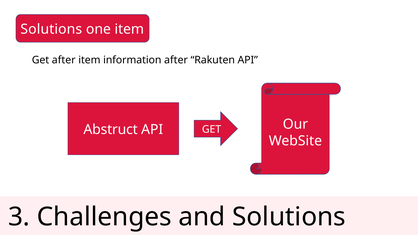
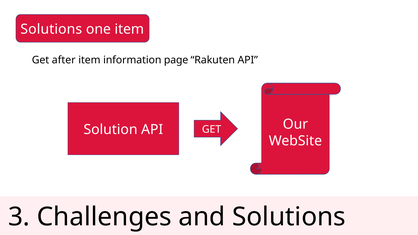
information after: after -> page
Abstruct: Abstruct -> Solution
